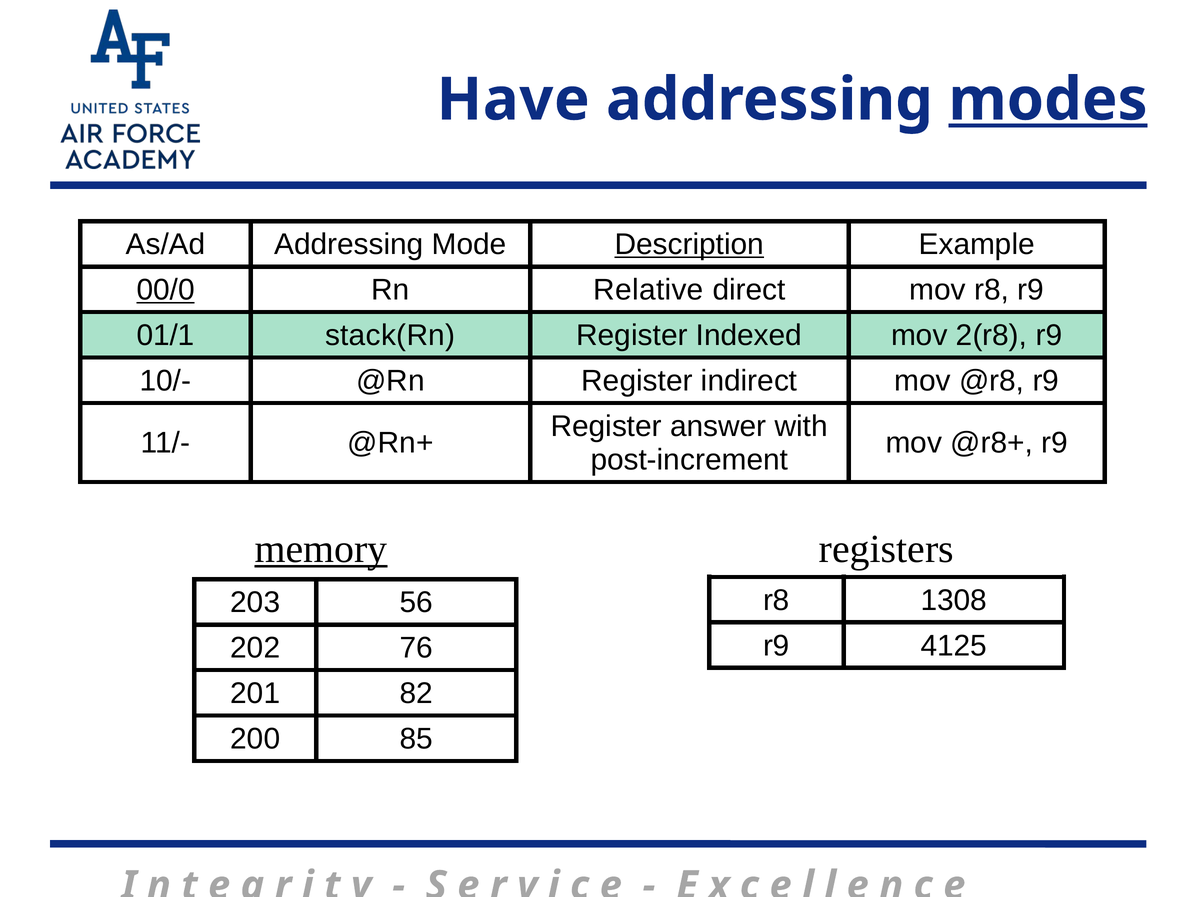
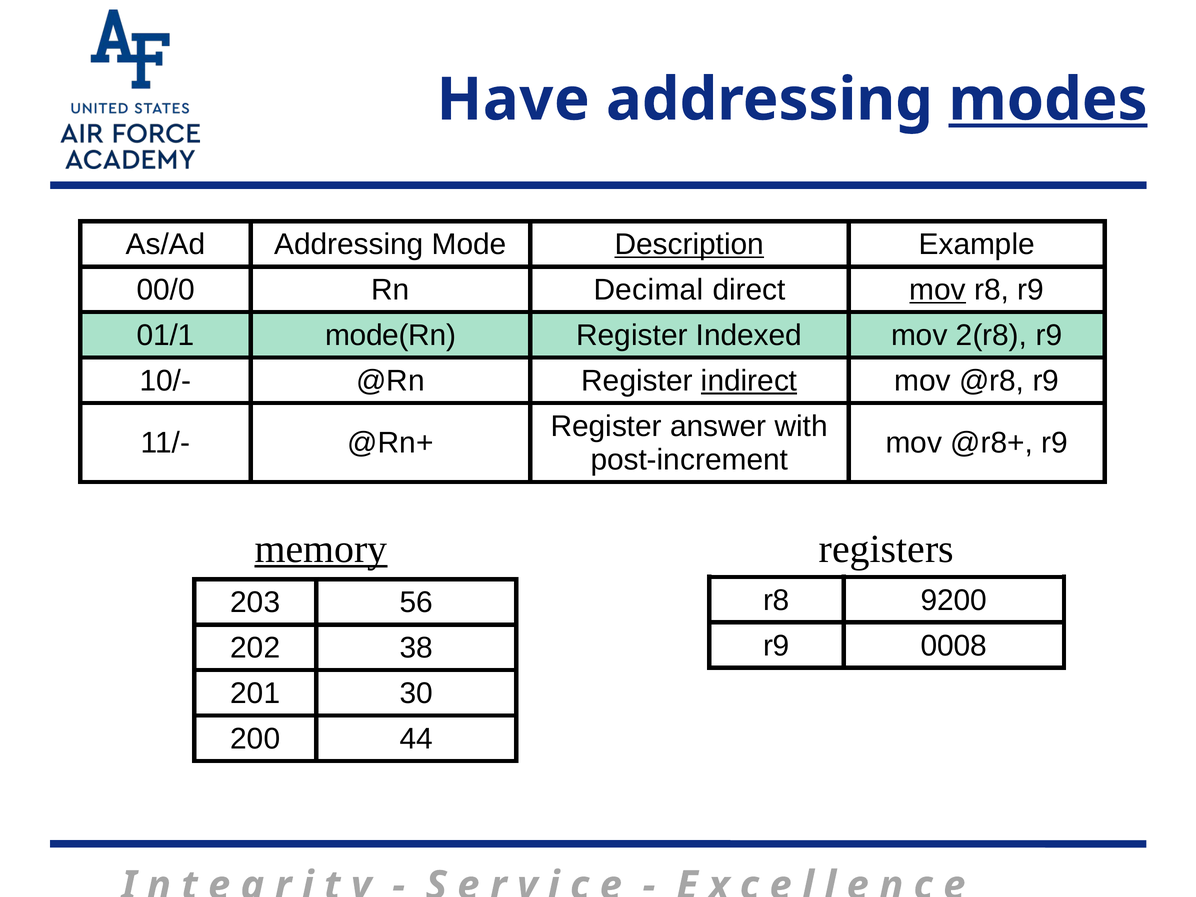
00/0 underline: present -> none
Relative: Relative -> Decimal
mov at (938, 290) underline: none -> present
stack(Rn: stack(Rn -> mode(Rn
indirect underline: none -> present
1308: 1308 -> 9200
4125: 4125 -> 0008
76: 76 -> 38
82: 82 -> 30
85: 85 -> 44
